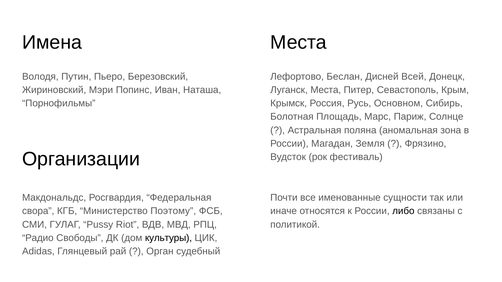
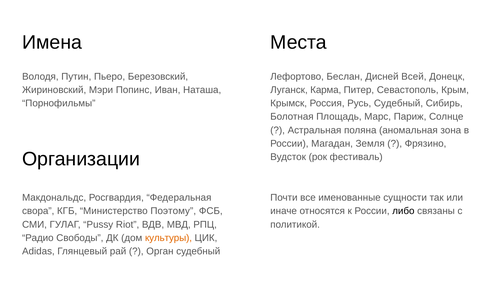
Луганск Места: Места -> Карма
Русь Основном: Основном -> Судебный
культуры colour: black -> orange
